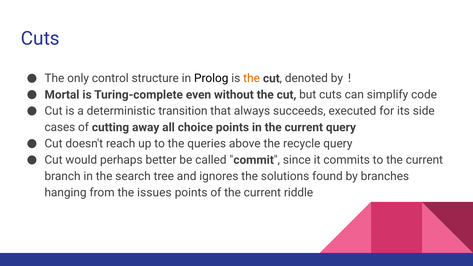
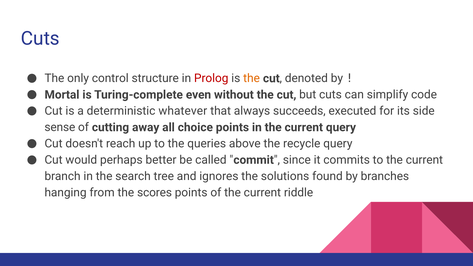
Prolog colour: black -> red
transition: transition -> whatever
cases: cases -> sense
issues: issues -> scores
